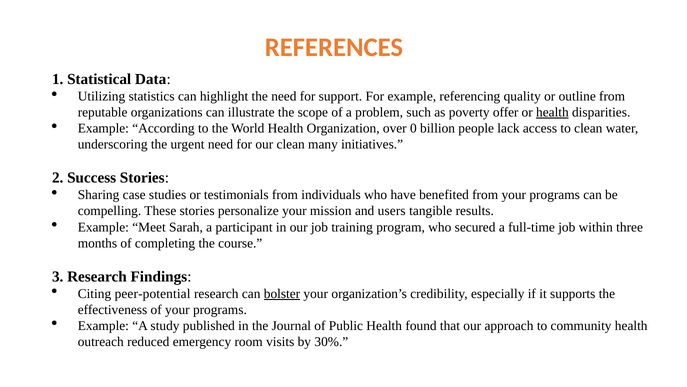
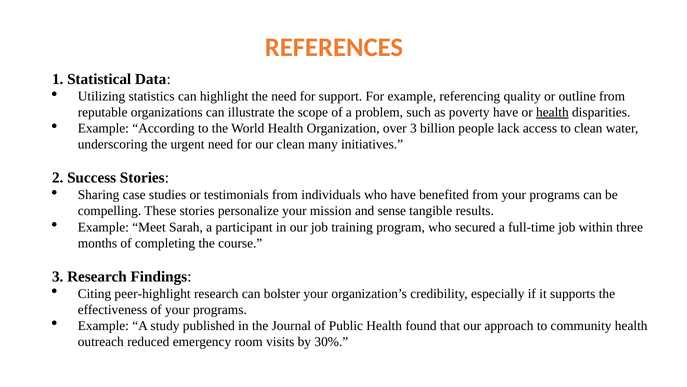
poverty offer: offer -> have
over 0: 0 -> 3
users: users -> sense
peer-potential: peer-potential -> peer-highlight
bolster underline: present -> none
